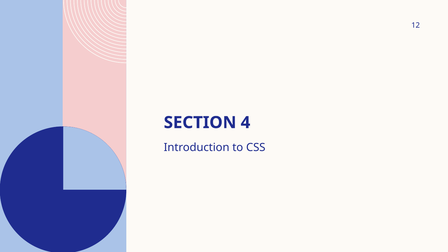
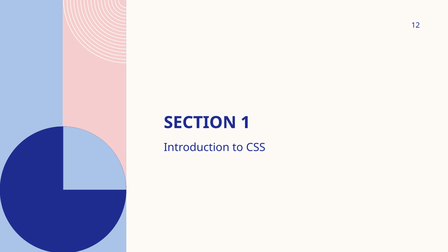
4: 4 -> 1
